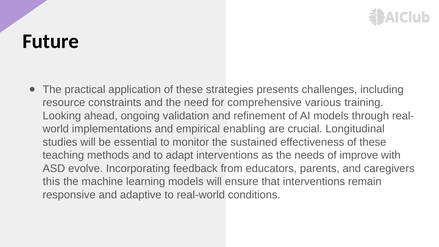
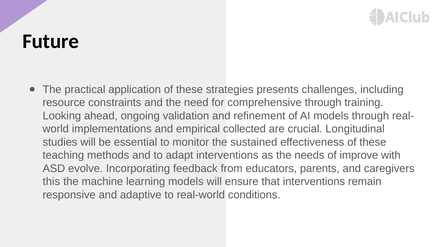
comprehensive various: various -> through
enabling: enabling -> collected
